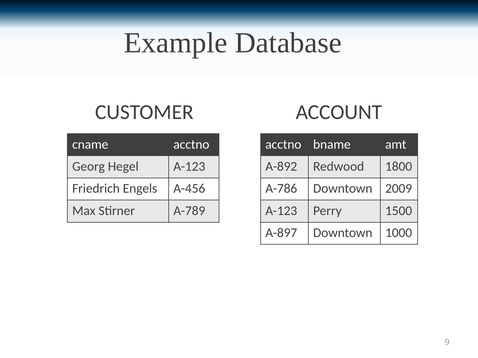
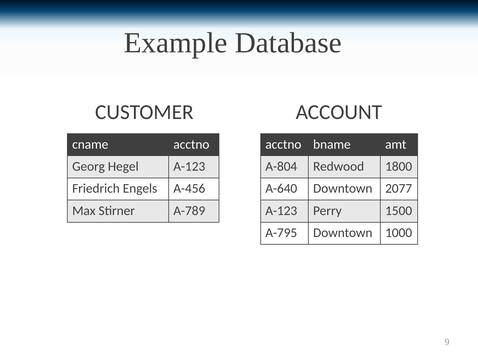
A-892: A-892 -> A-804
A-786: A-786 -> A-640
2009: 2009 -> 2077
A-897: A-897 -> A-795
